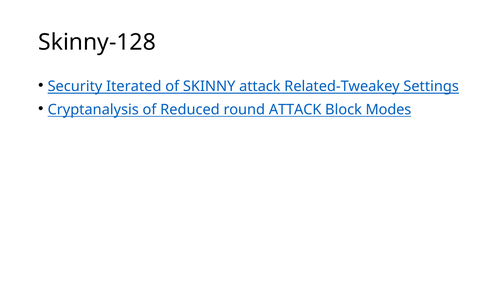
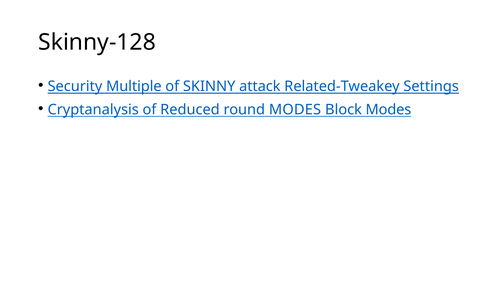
Iterated: Iterated -> Multiple
round ATTACK: ATTACK -> MODES
